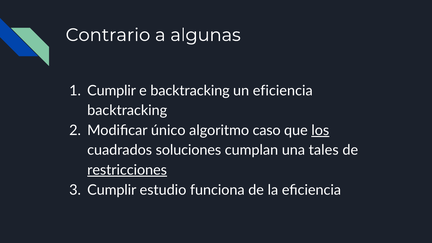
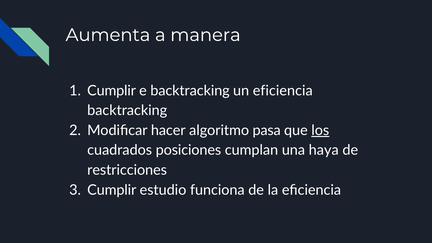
Contrario: Contrario -> Aumenta
algunas: algunas -> manera
único: único -> hacer
caso: caso -> pasa
soluciones: soluciones -> posiciones
tales: tales -> haya
restricciones underline: present -> none
